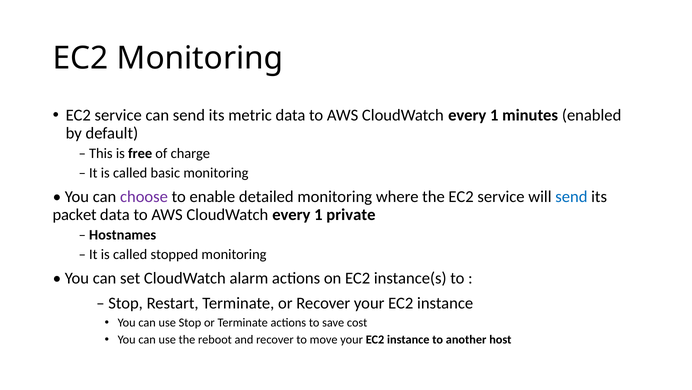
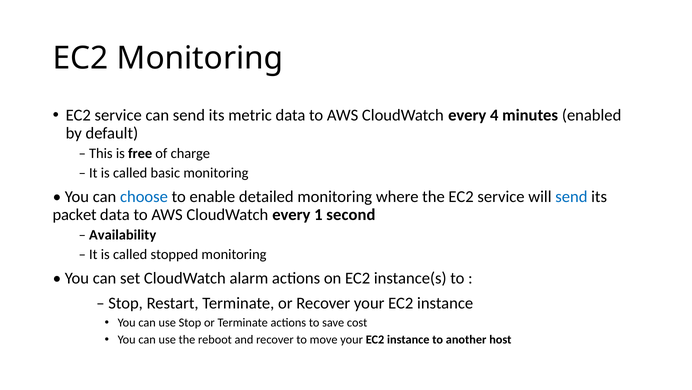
1 at (494, 115): 1 -> 4
choose colour: purple -> blue
private: private -> second
Hostnames: Hostnames -> Availability
